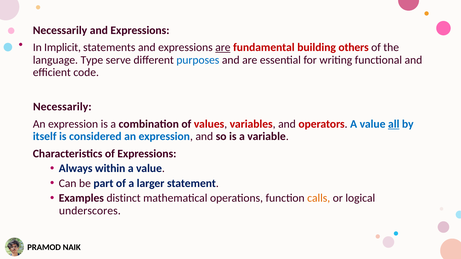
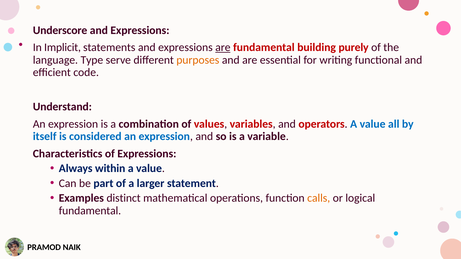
Necessarily at (60, 30): Necessarily -> Underscore
others: others -> purely
purposes colour: blue -> orange
Necessarily at (62, 107): Necessarily -> Understand
all underline: present -> none
underscores at (90, 211): underscores -> fundamental
